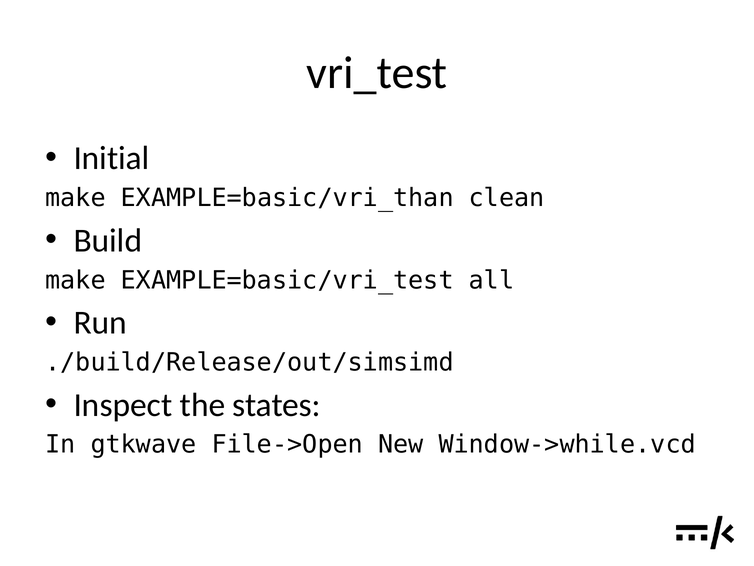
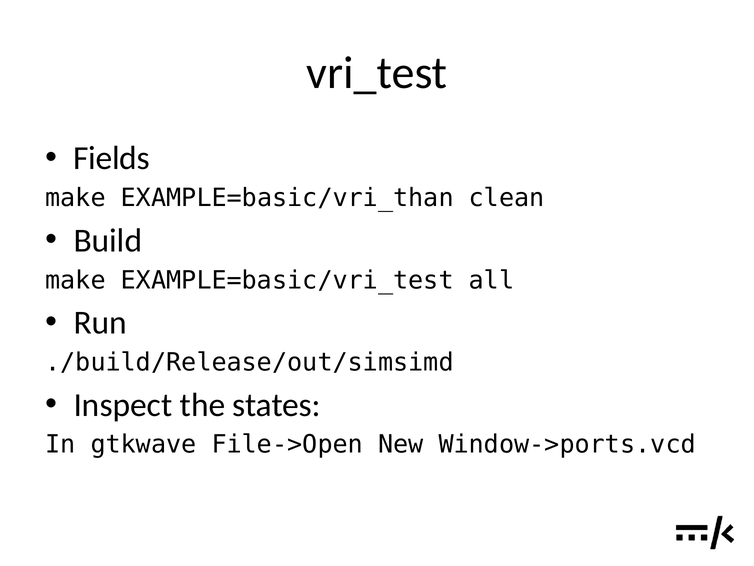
Initial: Initial -> Fields
Window->while.vcd: Window->while.vcd -> Window->ports.vcd
